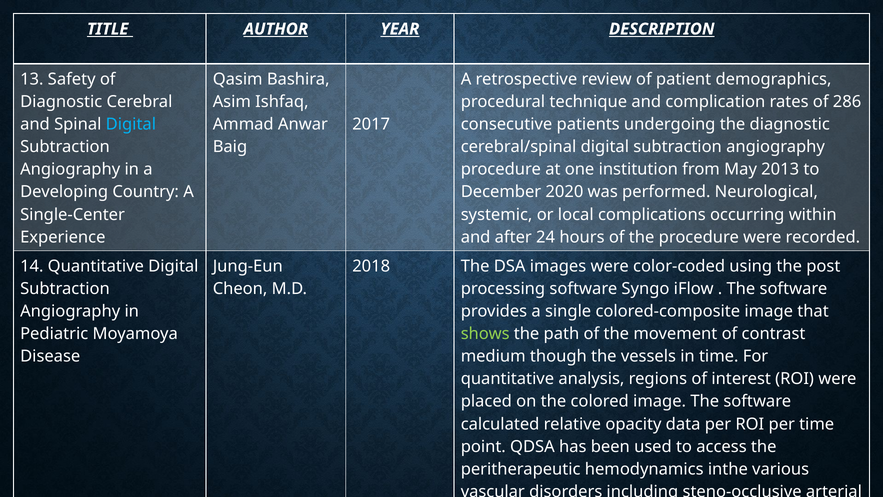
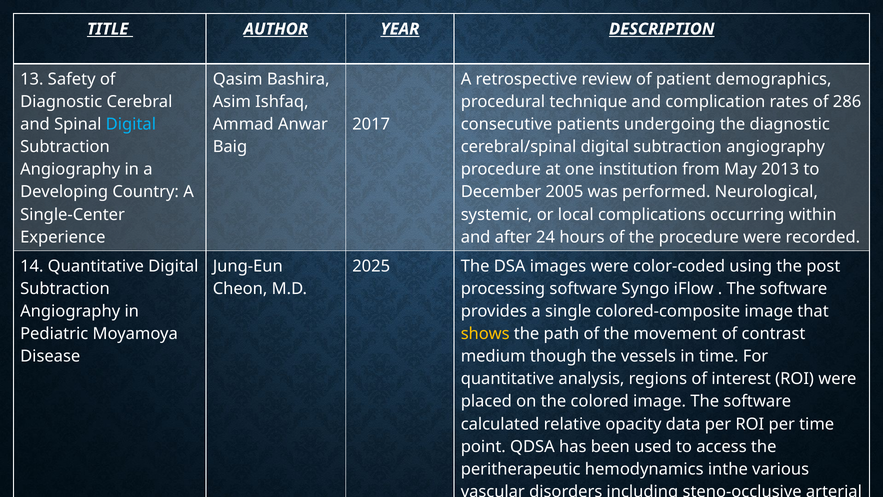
2020: 2020 -> 2005
2018: 2018 -> 2025
shows colour: light green -> yellow
